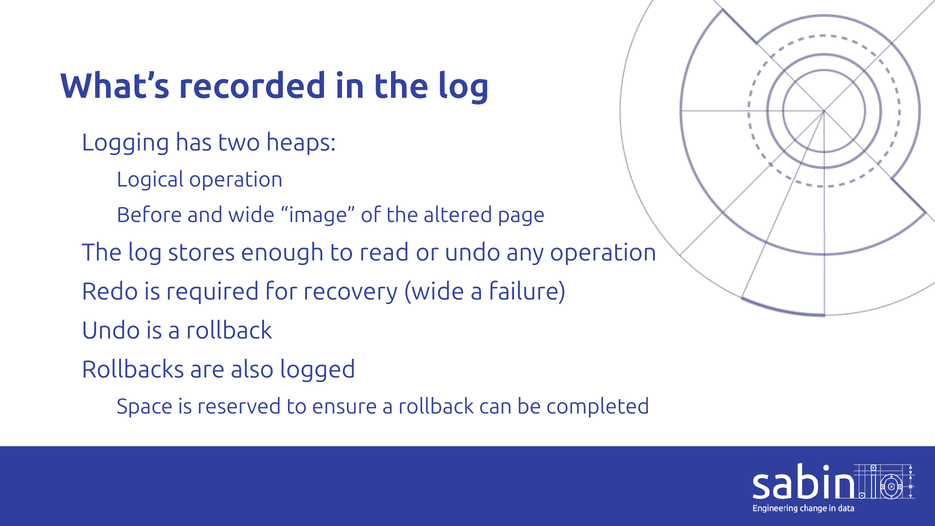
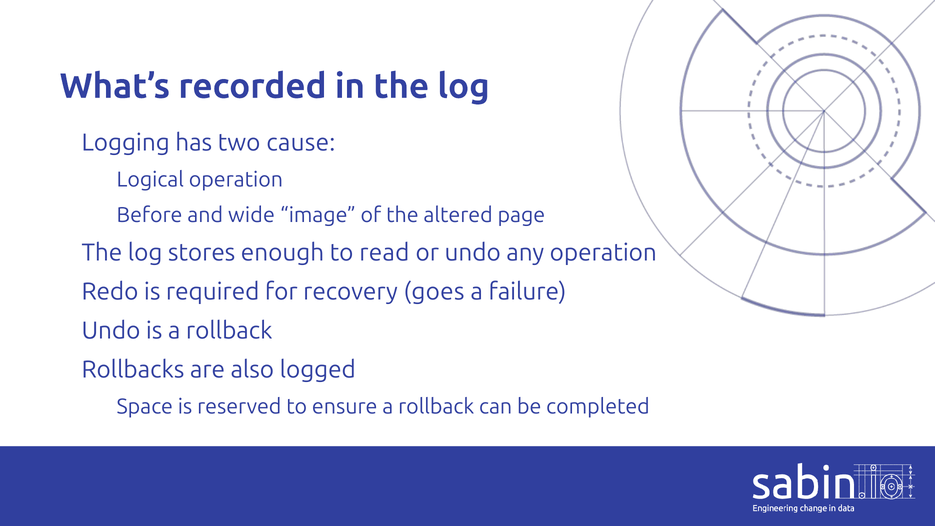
heaps: heaps -> cause
recovery wide: wide -> goes
